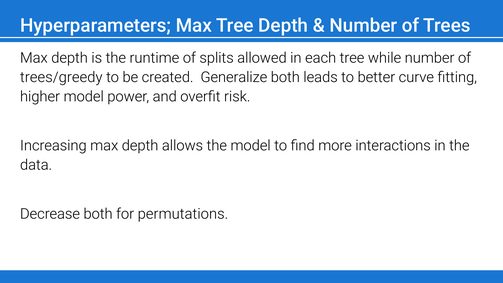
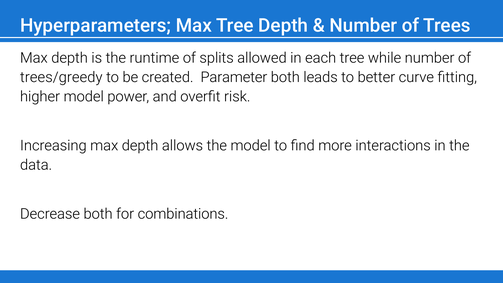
Generalize: Generalize -> Parameter
permutations: permutations -> combinations
